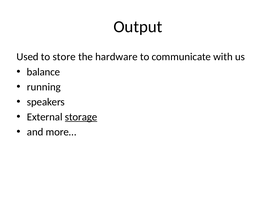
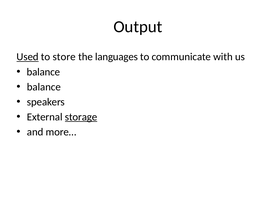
Used underline: none -> present
hardware: hardware -> languages
running at (44, 87): running -> balance
